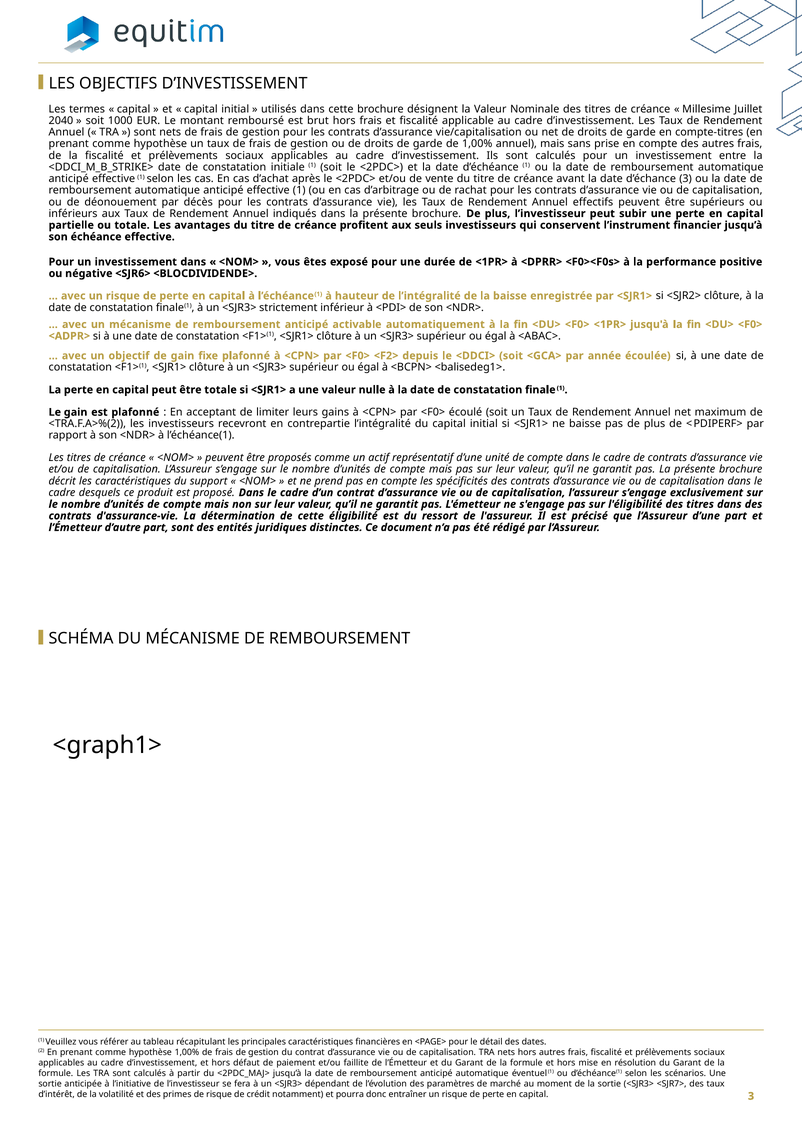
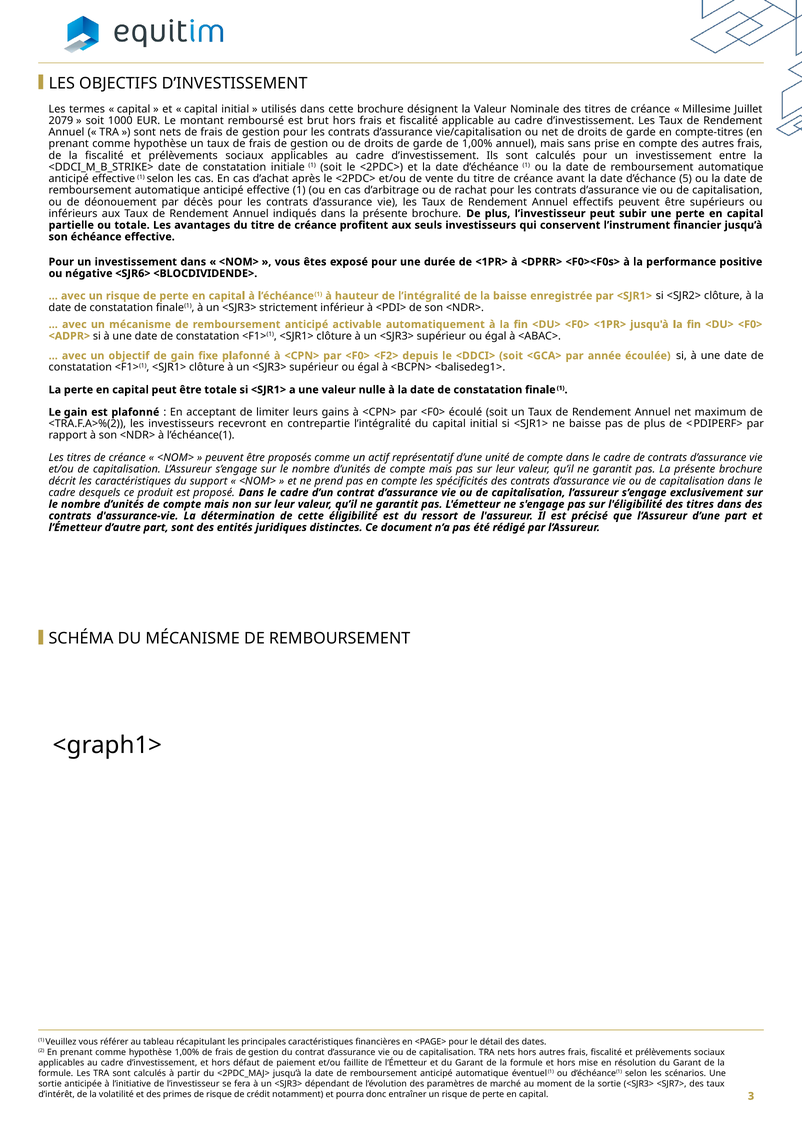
2040: 2040 -> 2079
d’échance 3: 3 -> 5
